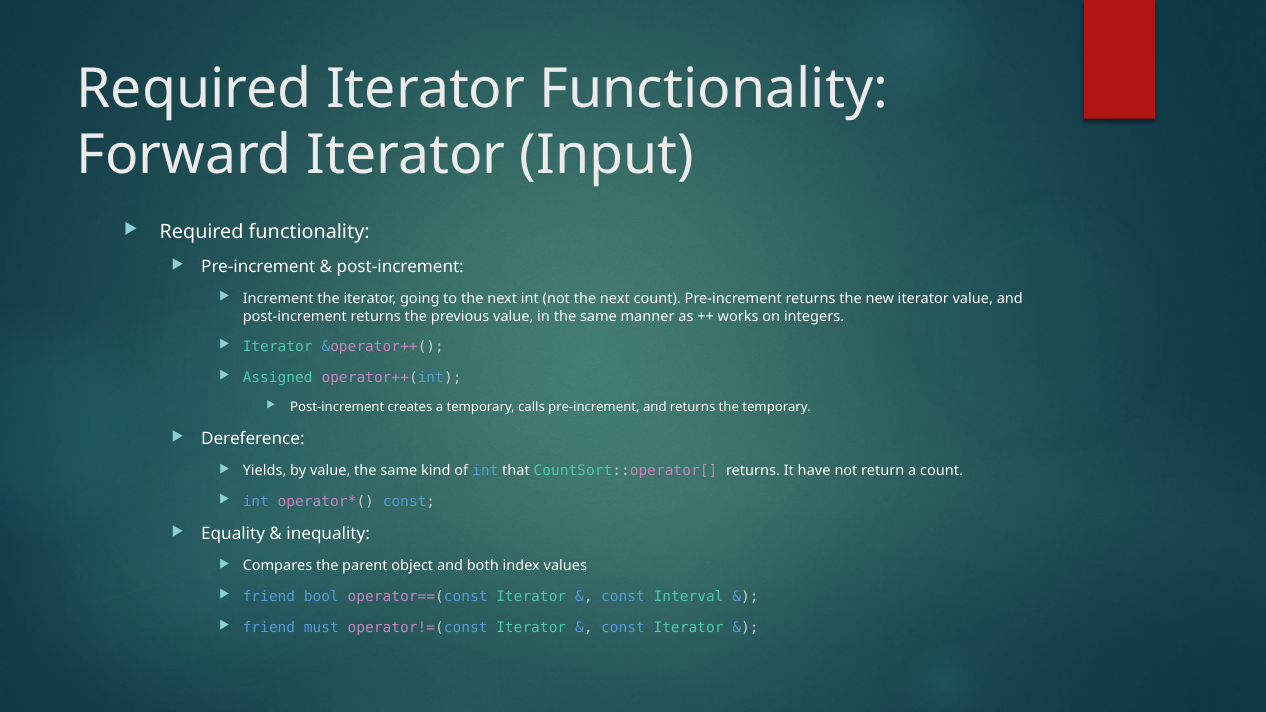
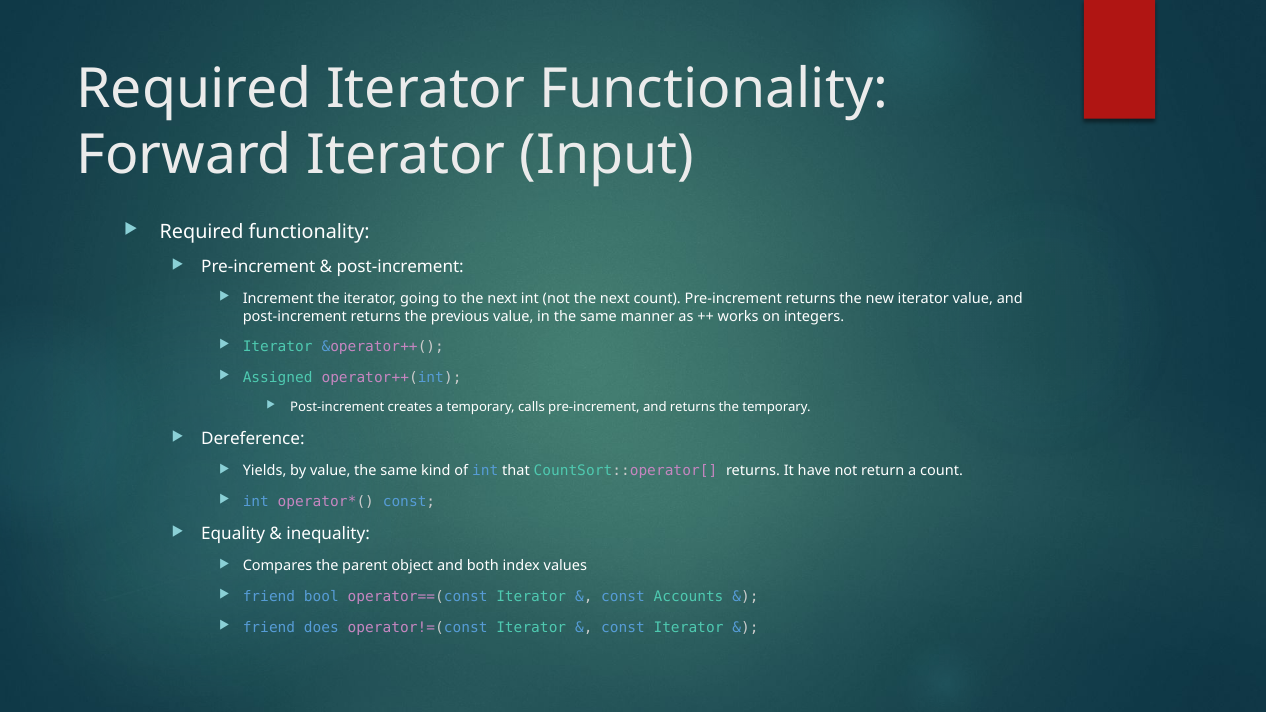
Interval: Interval -> Accounts
must: must -> does
